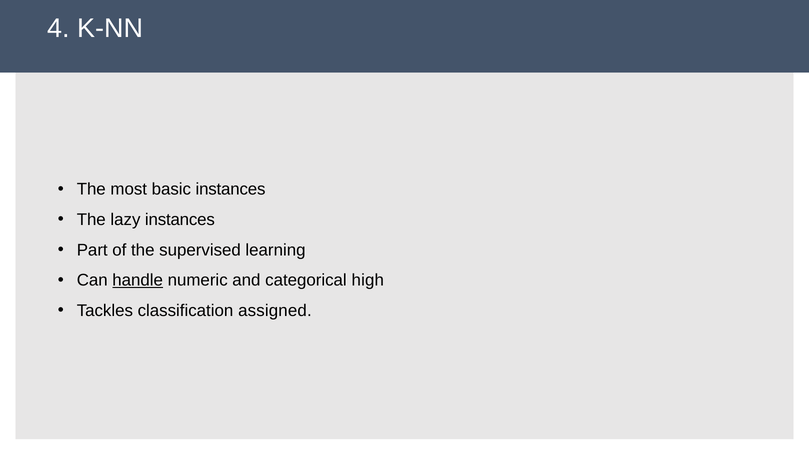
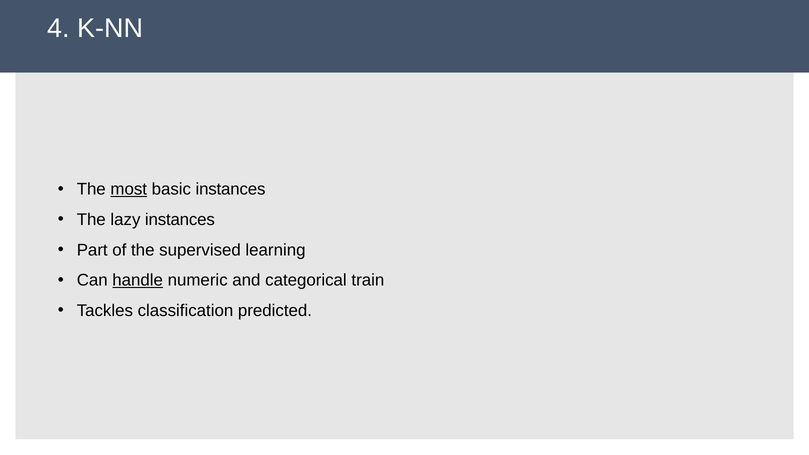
most underline: none -> present
high: high -> train
assigned: assigned -> predicted
